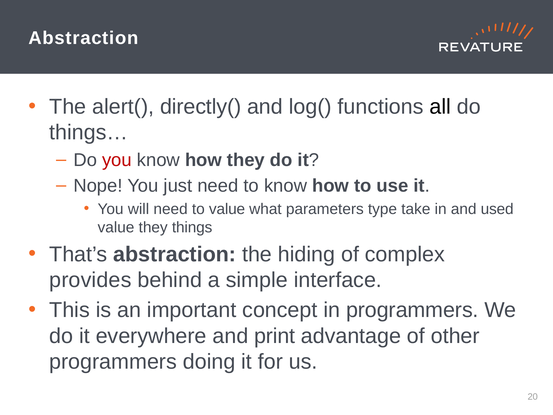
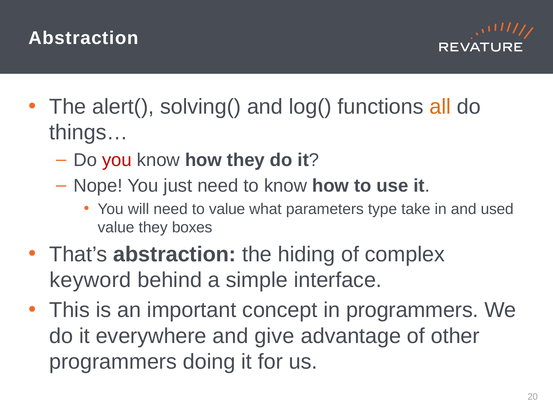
directly(: directly( -> solving(
all colour: black -> orange
things: things -> boxes
provides: provides -> keyword
print: print -> give
